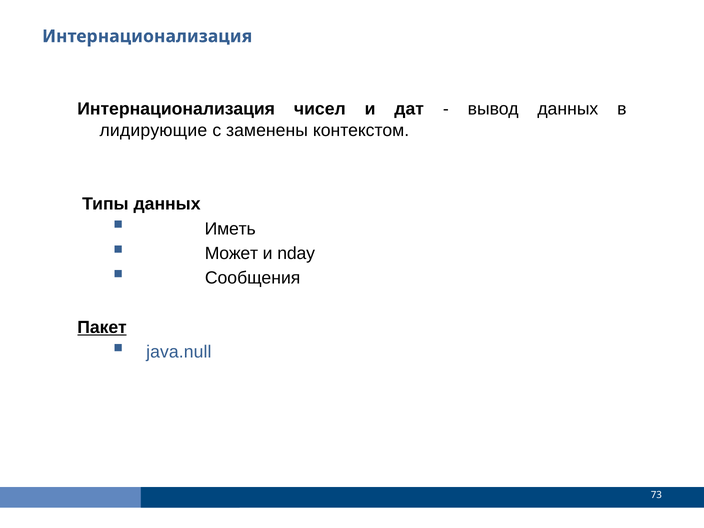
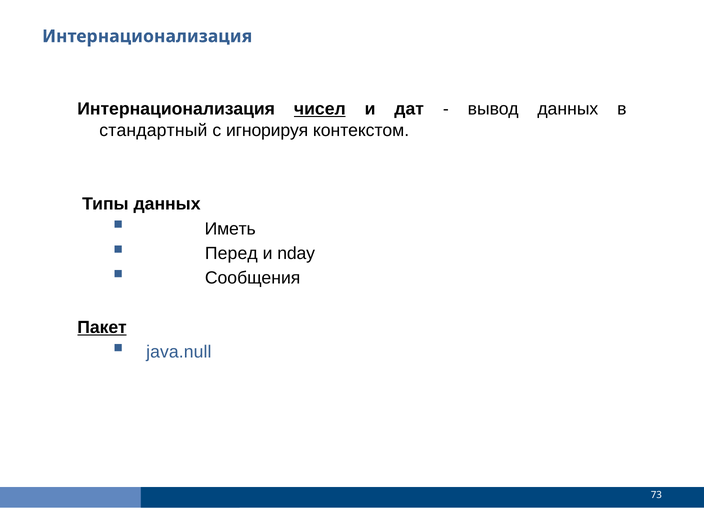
чисел underline: none -> present
лидирующие: лидирующие -> стандартный
заменены: заменены -> игнорируя
Может: Может -> Перед
